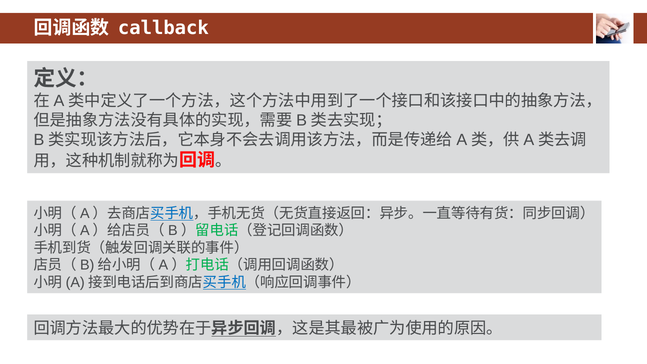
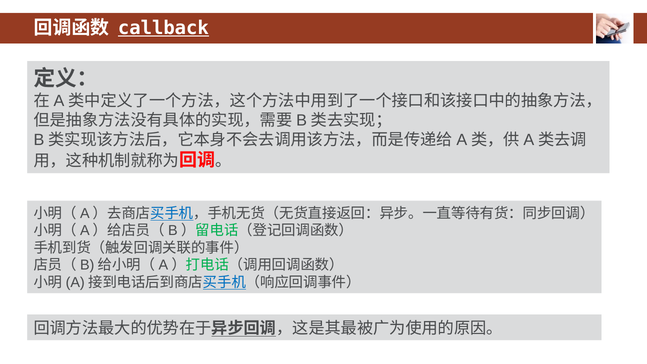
callback underline: none -> present
